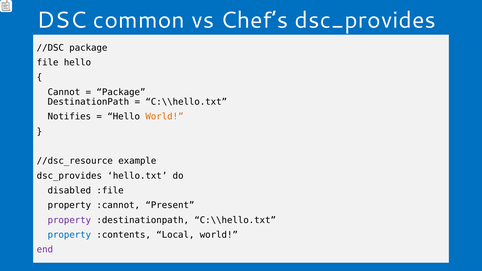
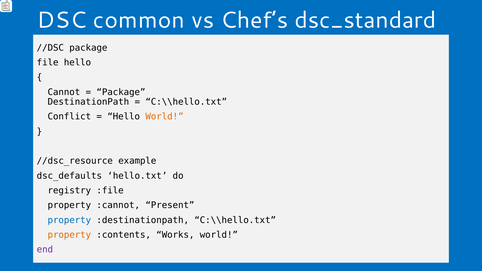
Chef’s dsc_provides: dsc_provides -> dsc_standard
Notifies: Notifies -> Conflict
dsc_provides at (69, 176): dsc_provides -> dsc_defaults
disabled: disabled -> registry
property at (69, 220) colour: purple -> blue
property at (69, 235) colour: blue -> orange
Local: Local -> Works
